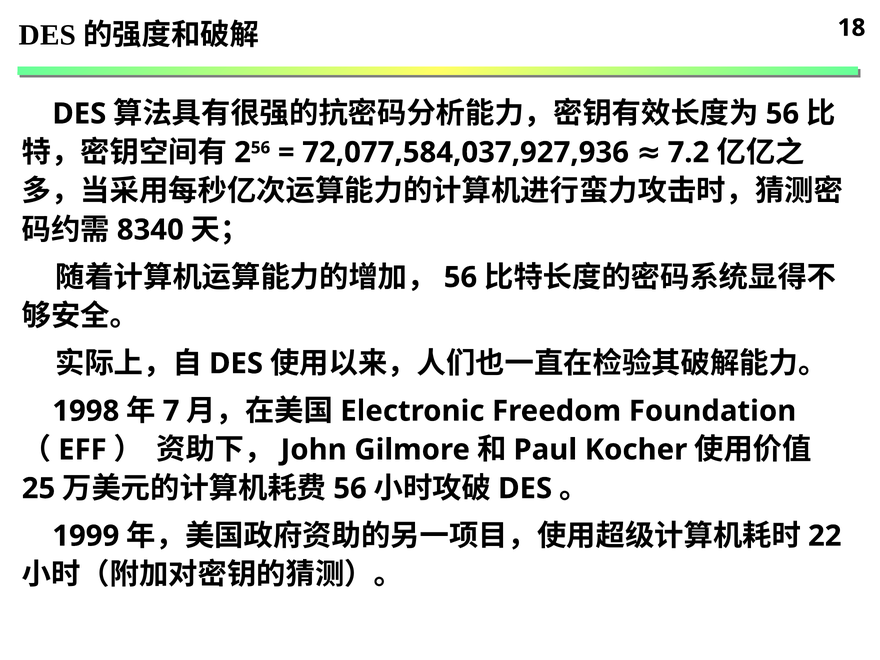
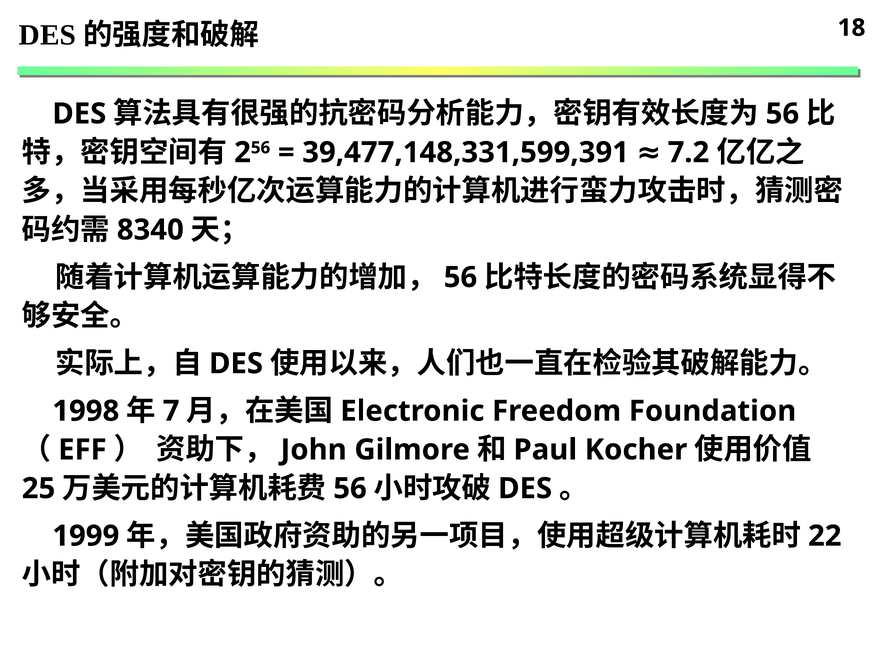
72,077,584,037,927,936: 72,077,584,037,927,936 -> 39,477,148,331,599,391
